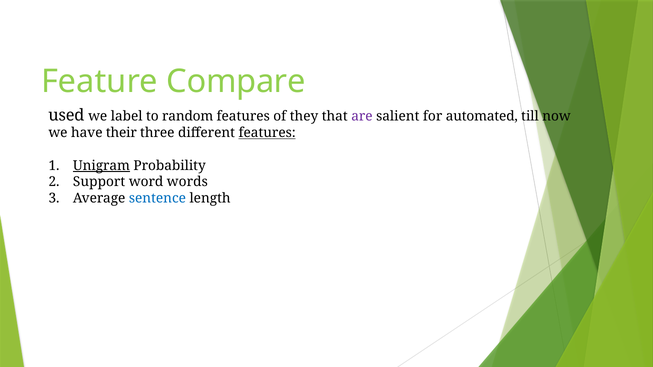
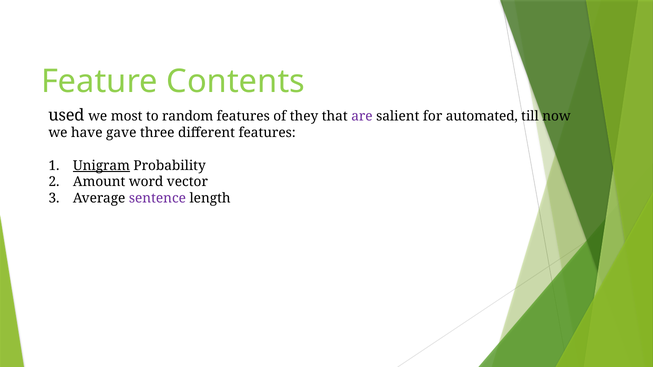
Compare: Compare -> Contents
label: label -> most
their: their -> gave
features at (267, 133) underline: present -> none
Support: Support -> Amount
words: words -> vector
sentence colour: blue -> purple
